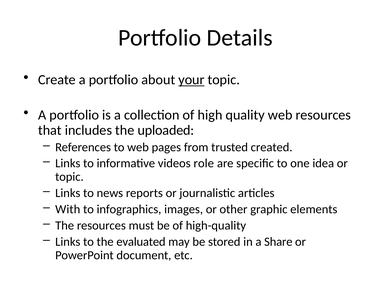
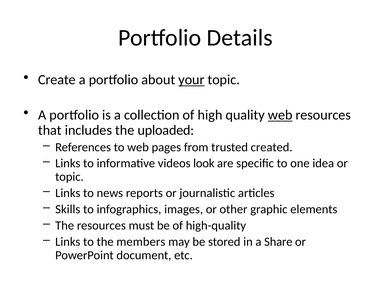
web at (280, 115) underline: none -> present
role: role -> look
With: With -> Skills
evaluated: evaluated -> members
